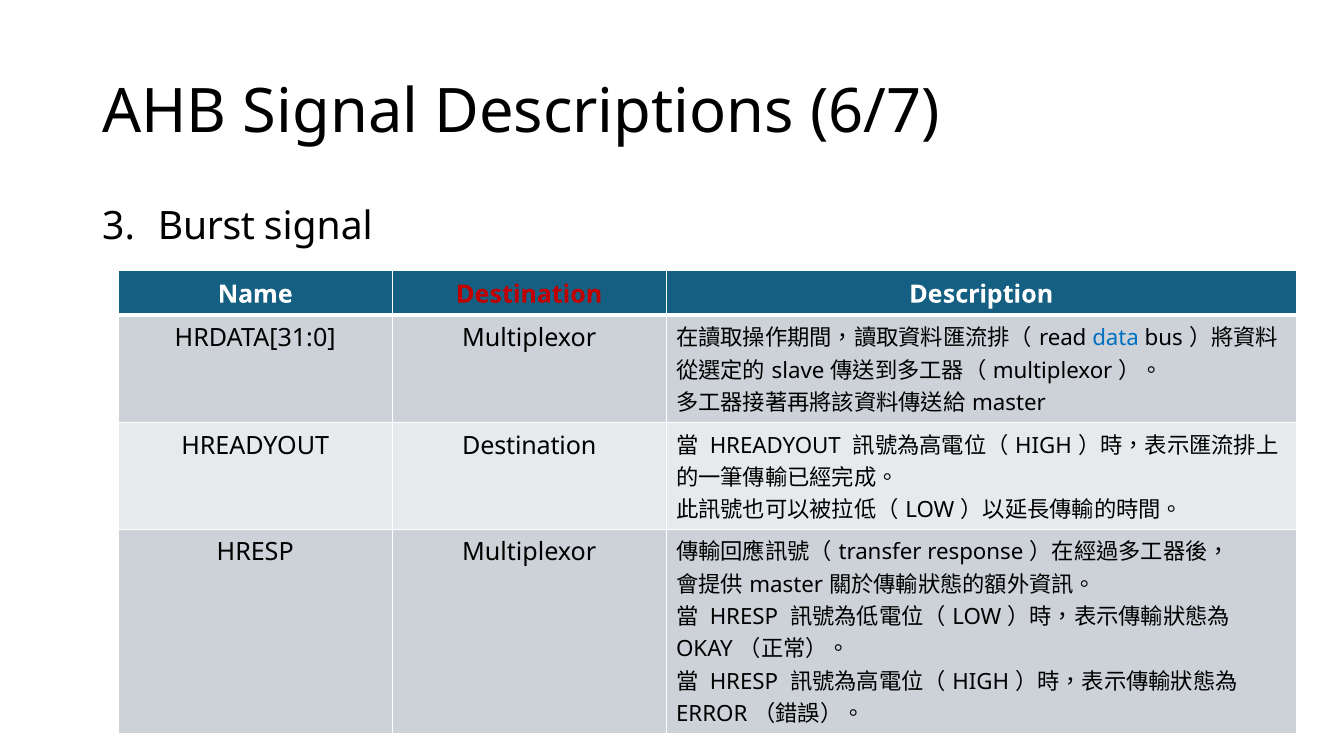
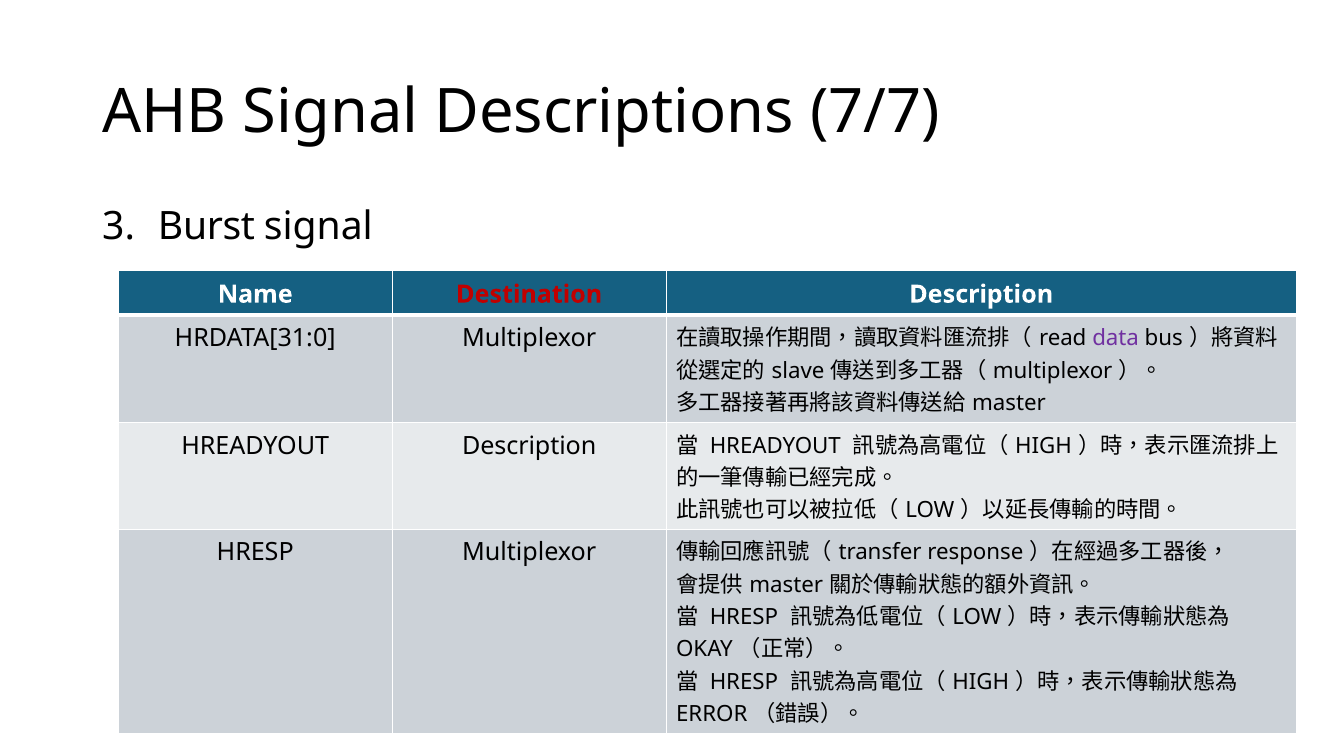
6/7: 6/7 -> 7/7
data colour: blue -> purple
HREADYOUT Destination: Destination -> Description
